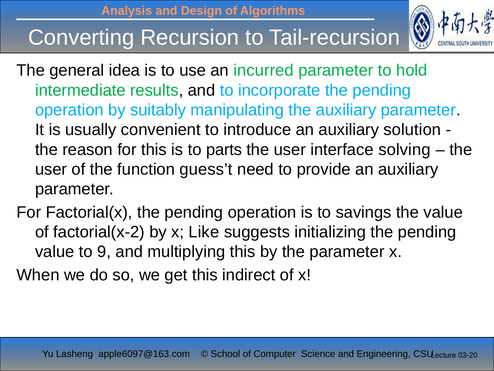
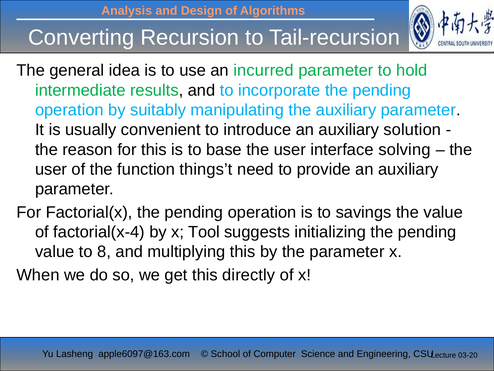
parts: parts -> base
guess’t: guess’t -> things’t
factorial(x-2: factorial(x-2 -> factorial(x-4
Like: Like -> Tool
9: 9 -> 8
indirect: indirect -> directly
